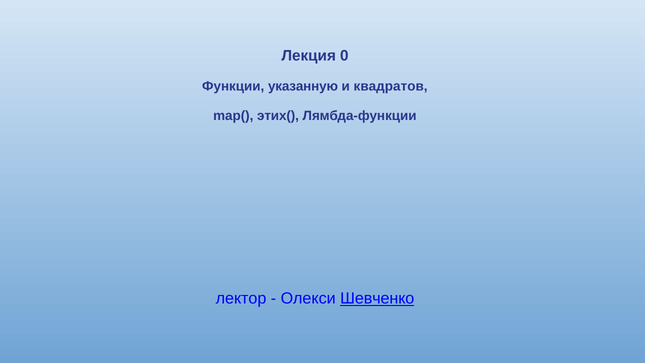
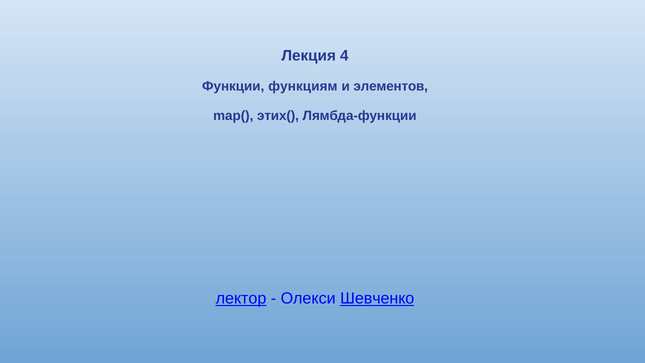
0: 0 -> 4
указанную: указанную -> функциям
квадратов: квадратов -> элементов
лектор underline: none -> present
